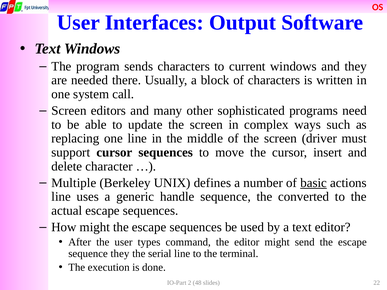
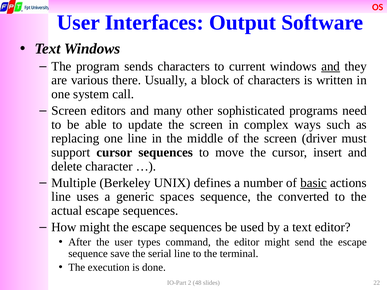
and at (331, 66) underline: none -> present
needed: needed -> various
handle: handle -> spaces
sequence they: they -> save
